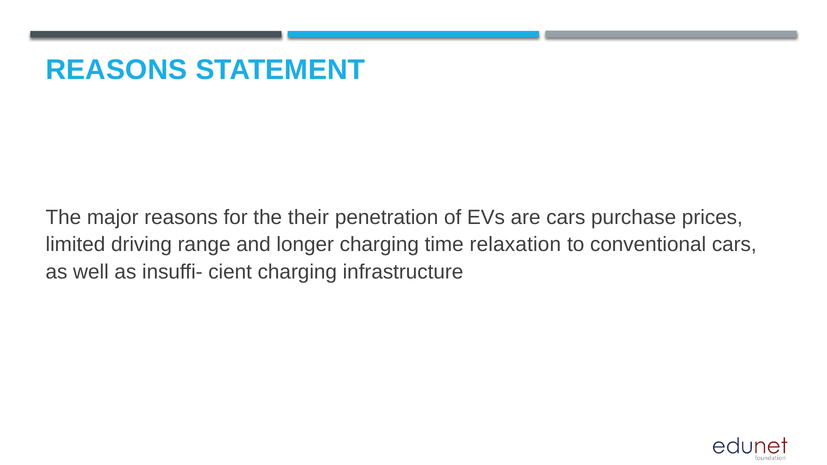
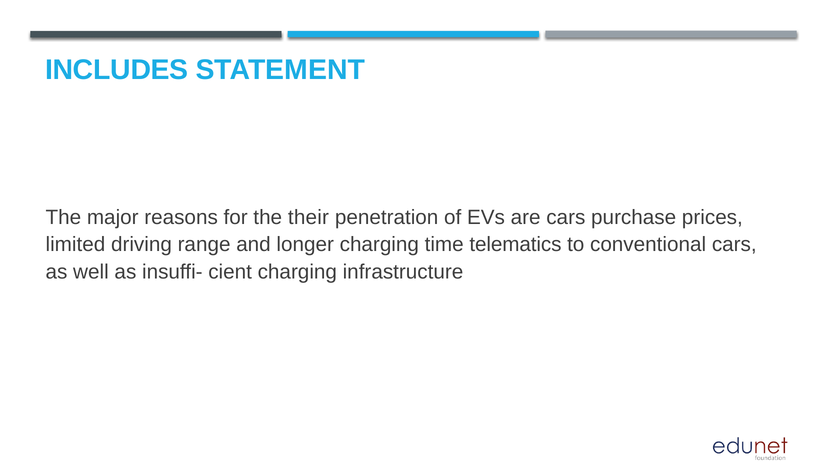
REASONS at (116, 70): REASONS -> INCLUDES
relaxation: relaxation -> telematics
